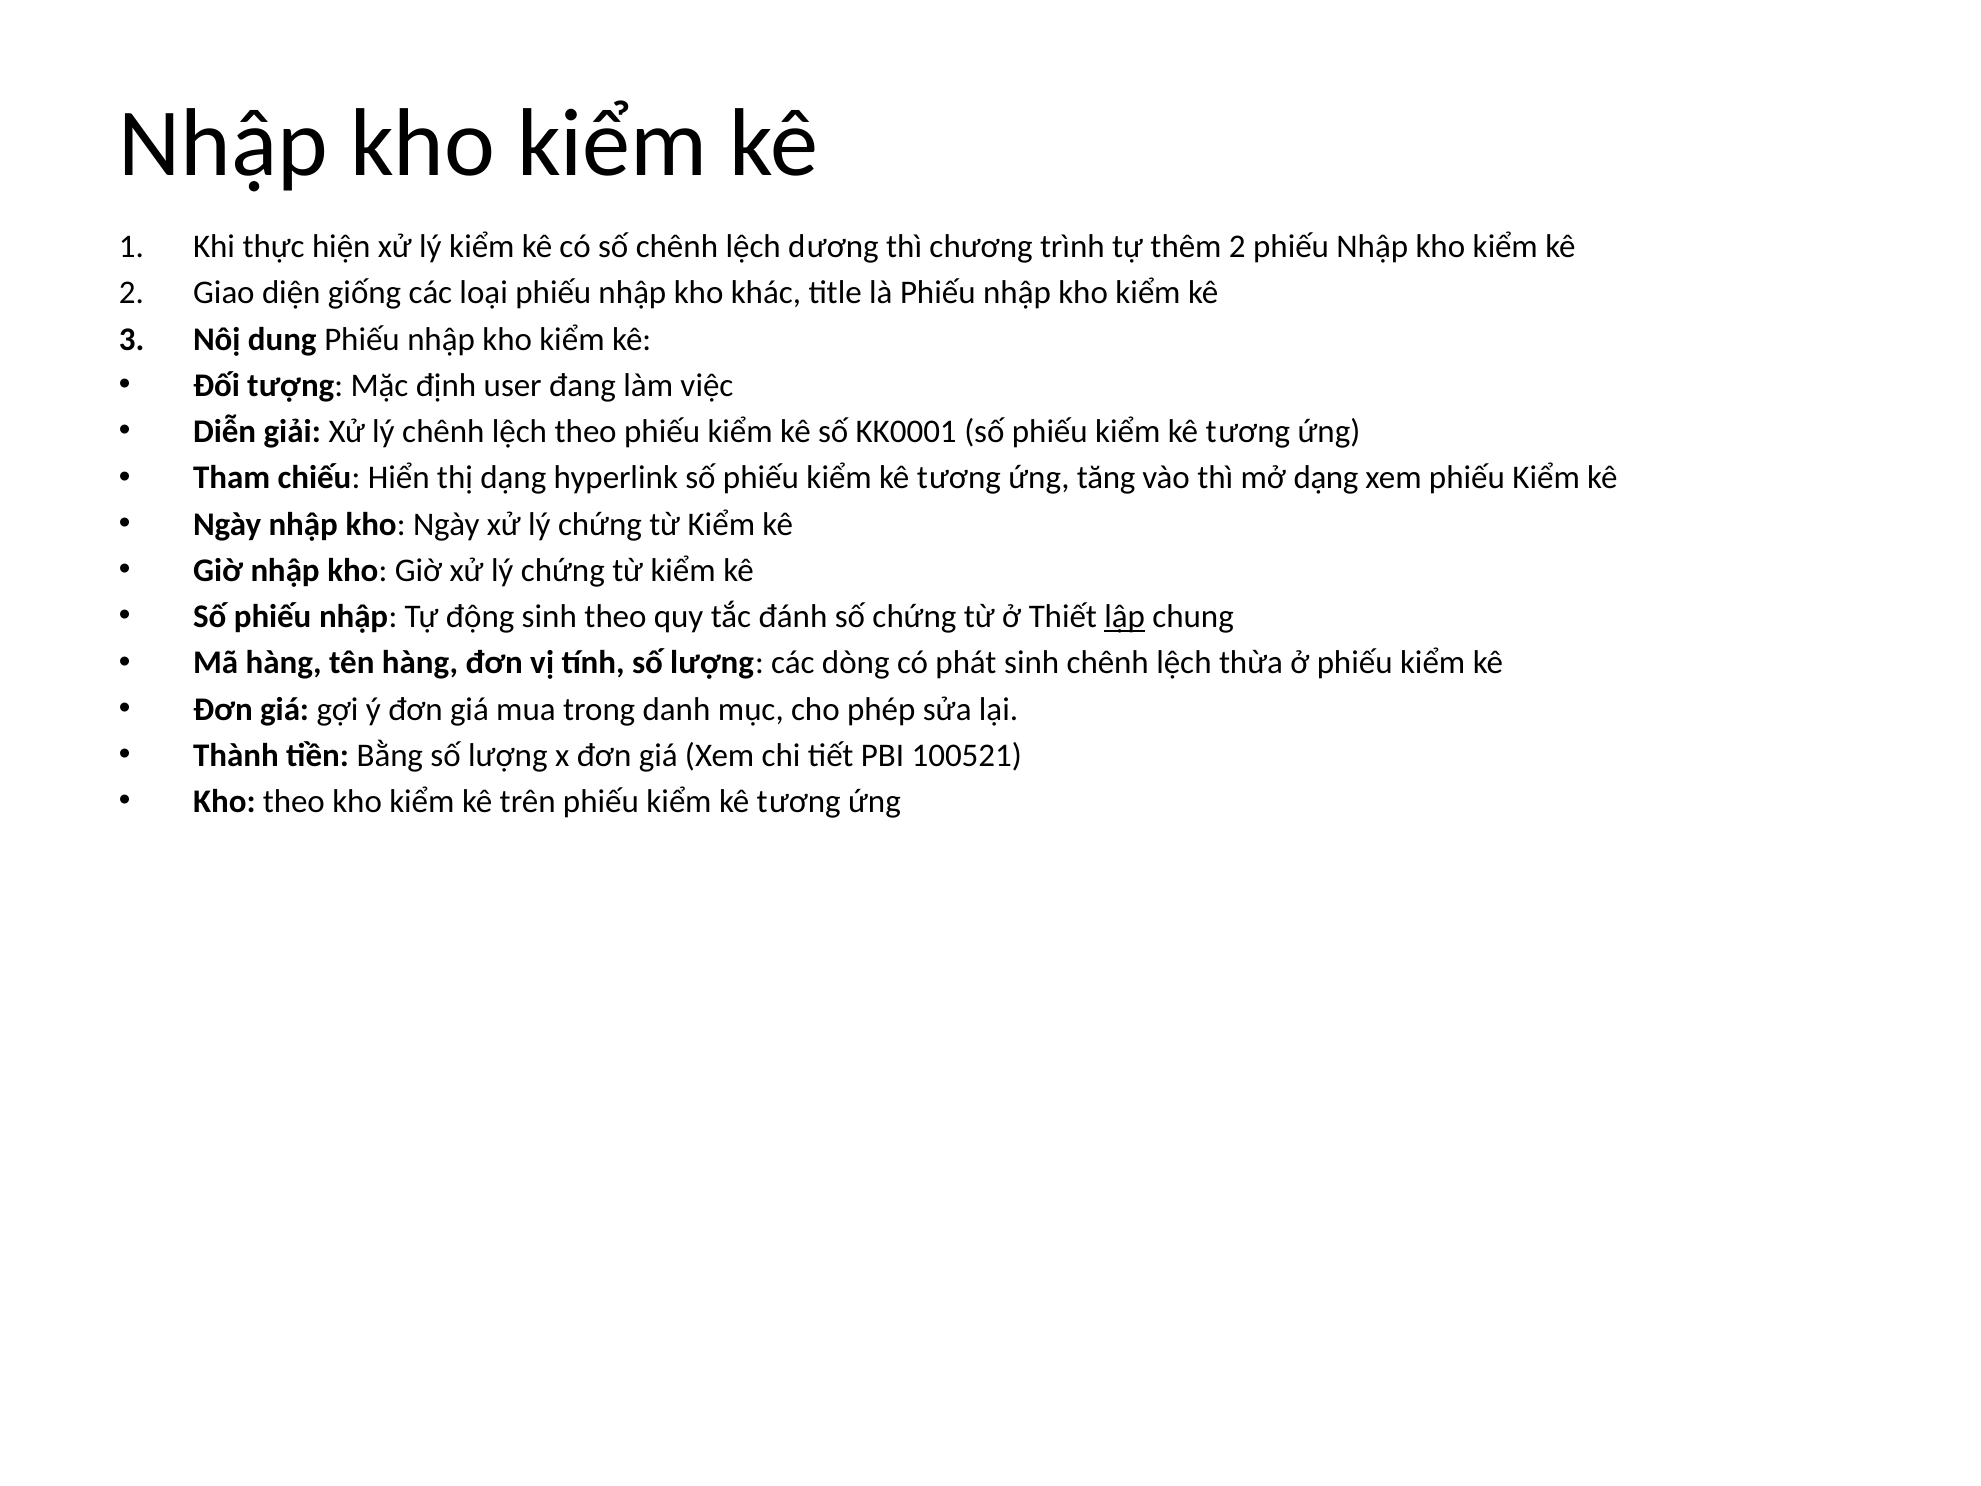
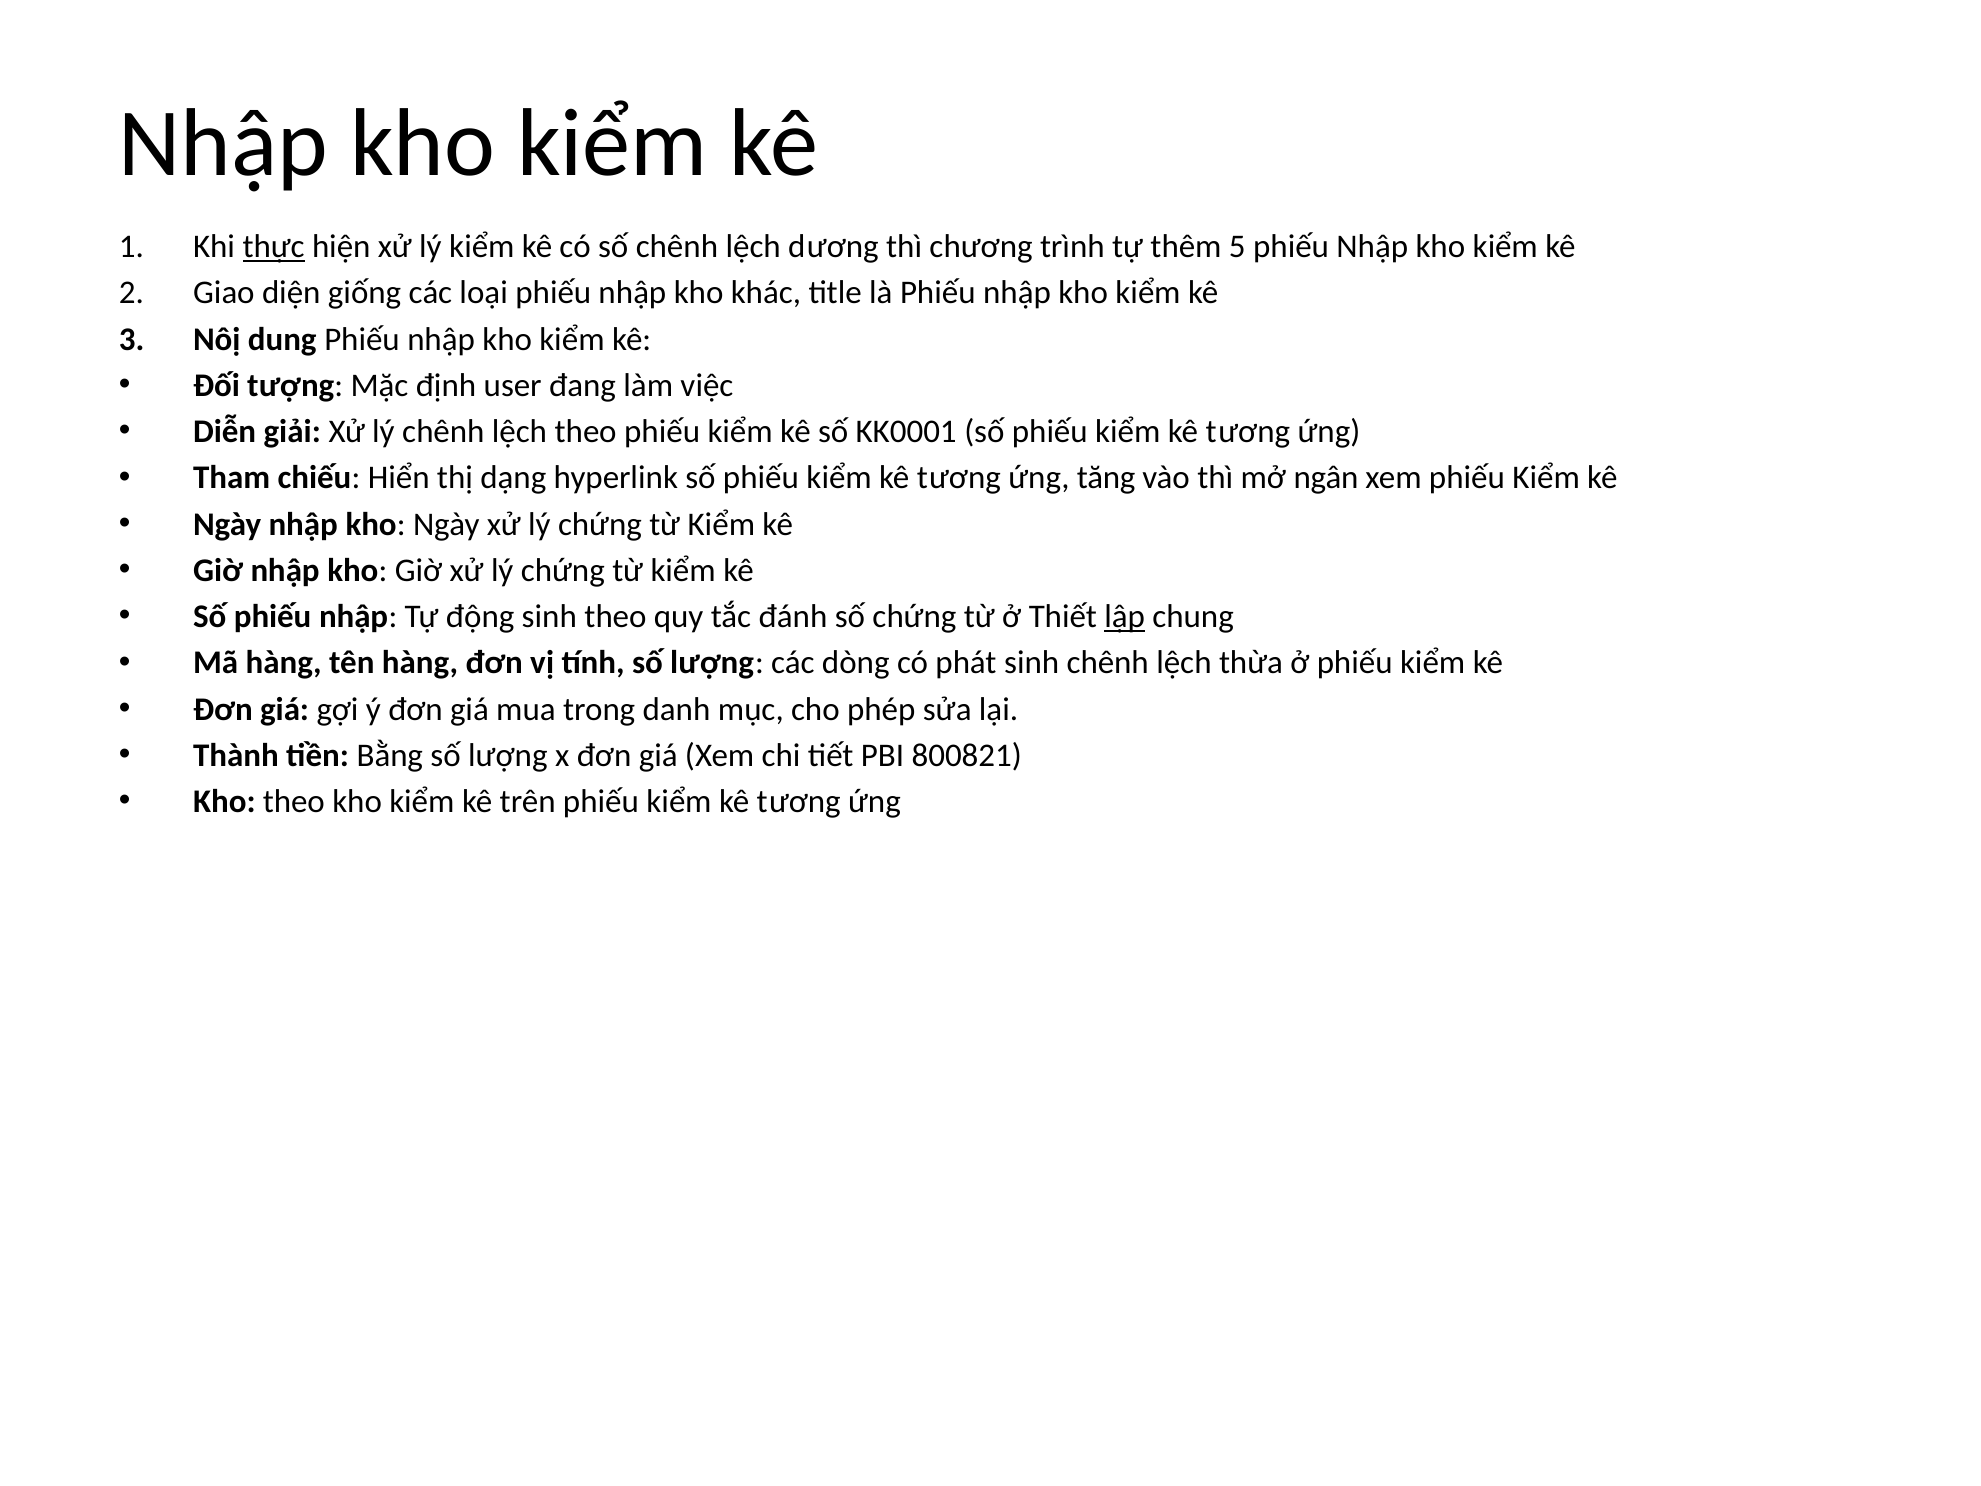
thực underline: none -> present
thêm 2: 2 -> 5
mở dạng: dạng -> ngân
100521: 100521 -> 800821
